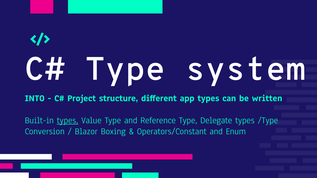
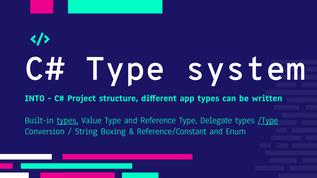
/Type underline: none -> present
Blazor: Blazor -> String
Operators/Constant: Operators/Constant -> Reference/Constant
